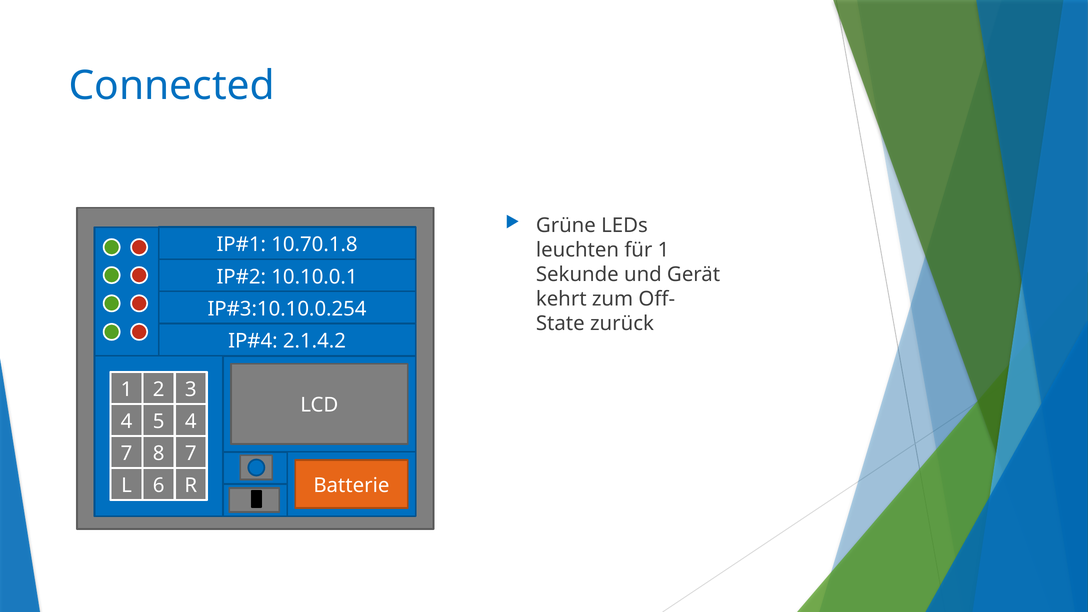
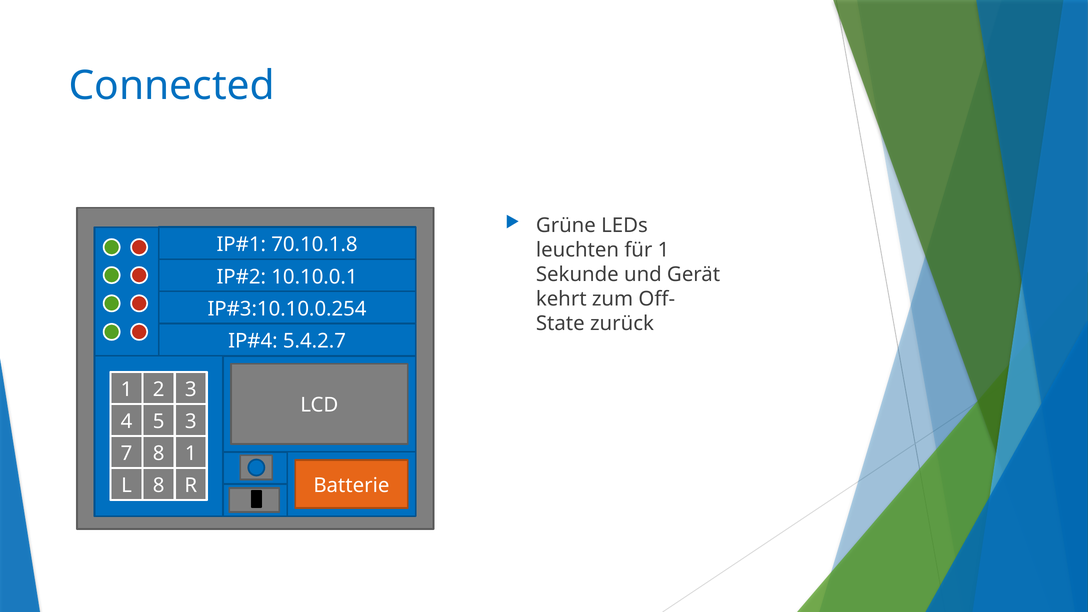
10.70.1.8: 10.70.1.8 -> 70.10.1.8
2.1.4.2: 2.1.4.2 -> 5.4.2.7
5 4: 4 -> 3
8 7: 7 -> 1
L 6: 6 -> 8
